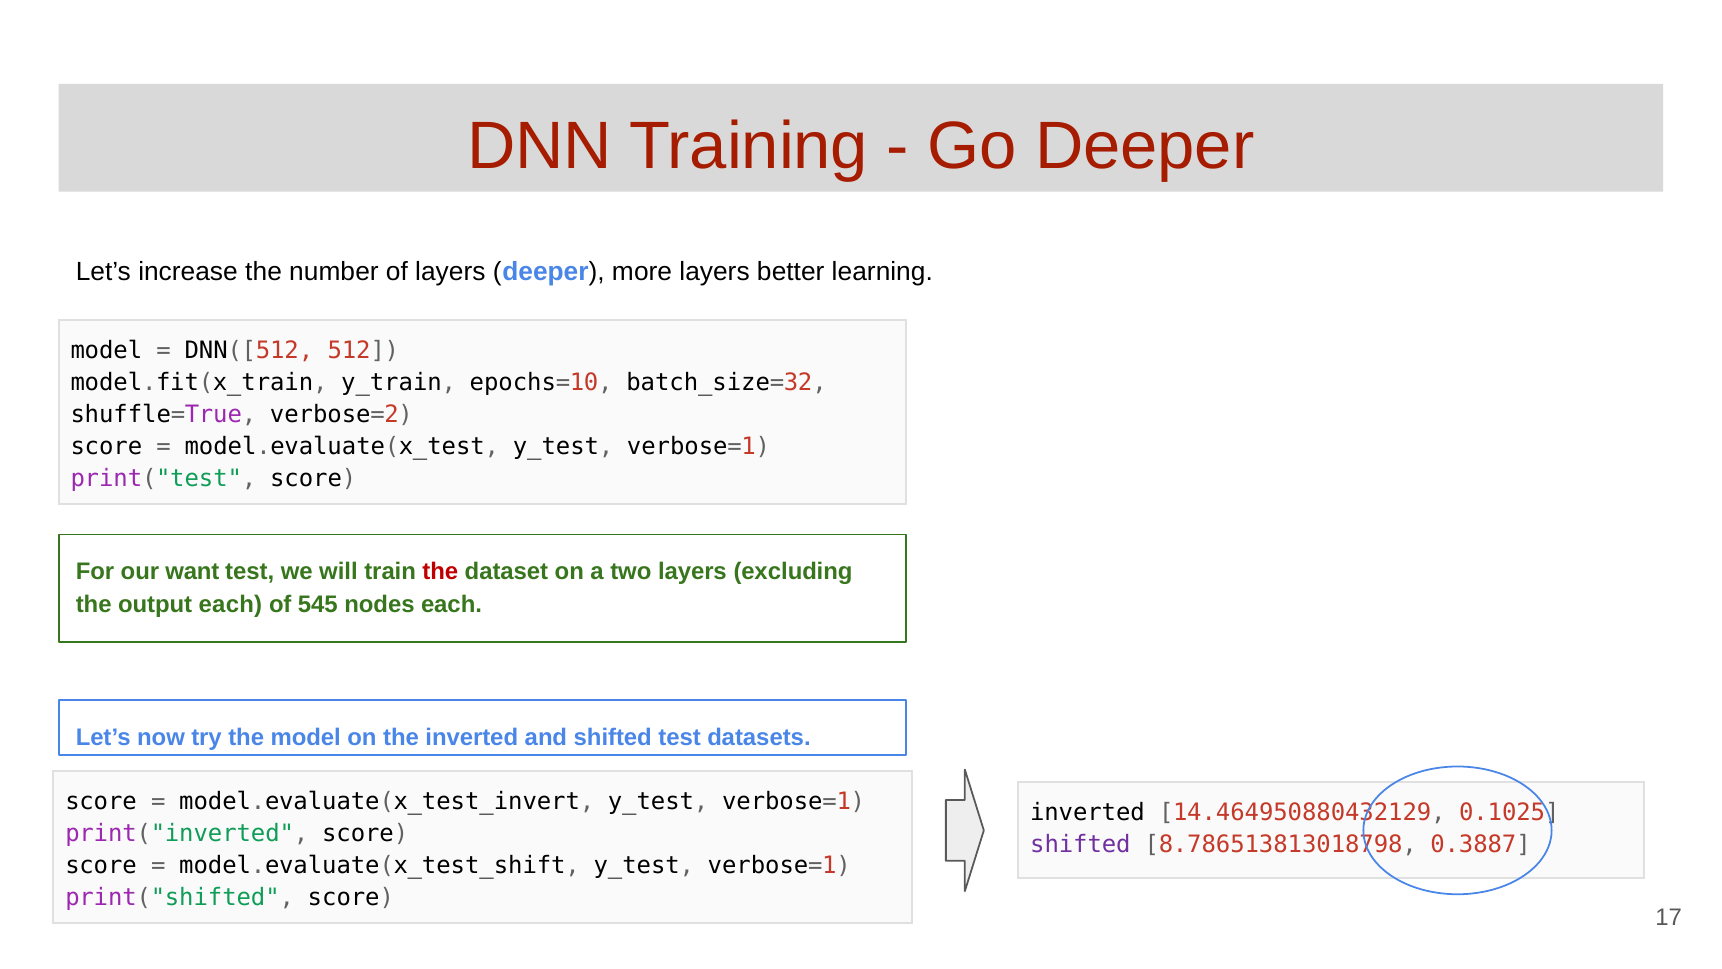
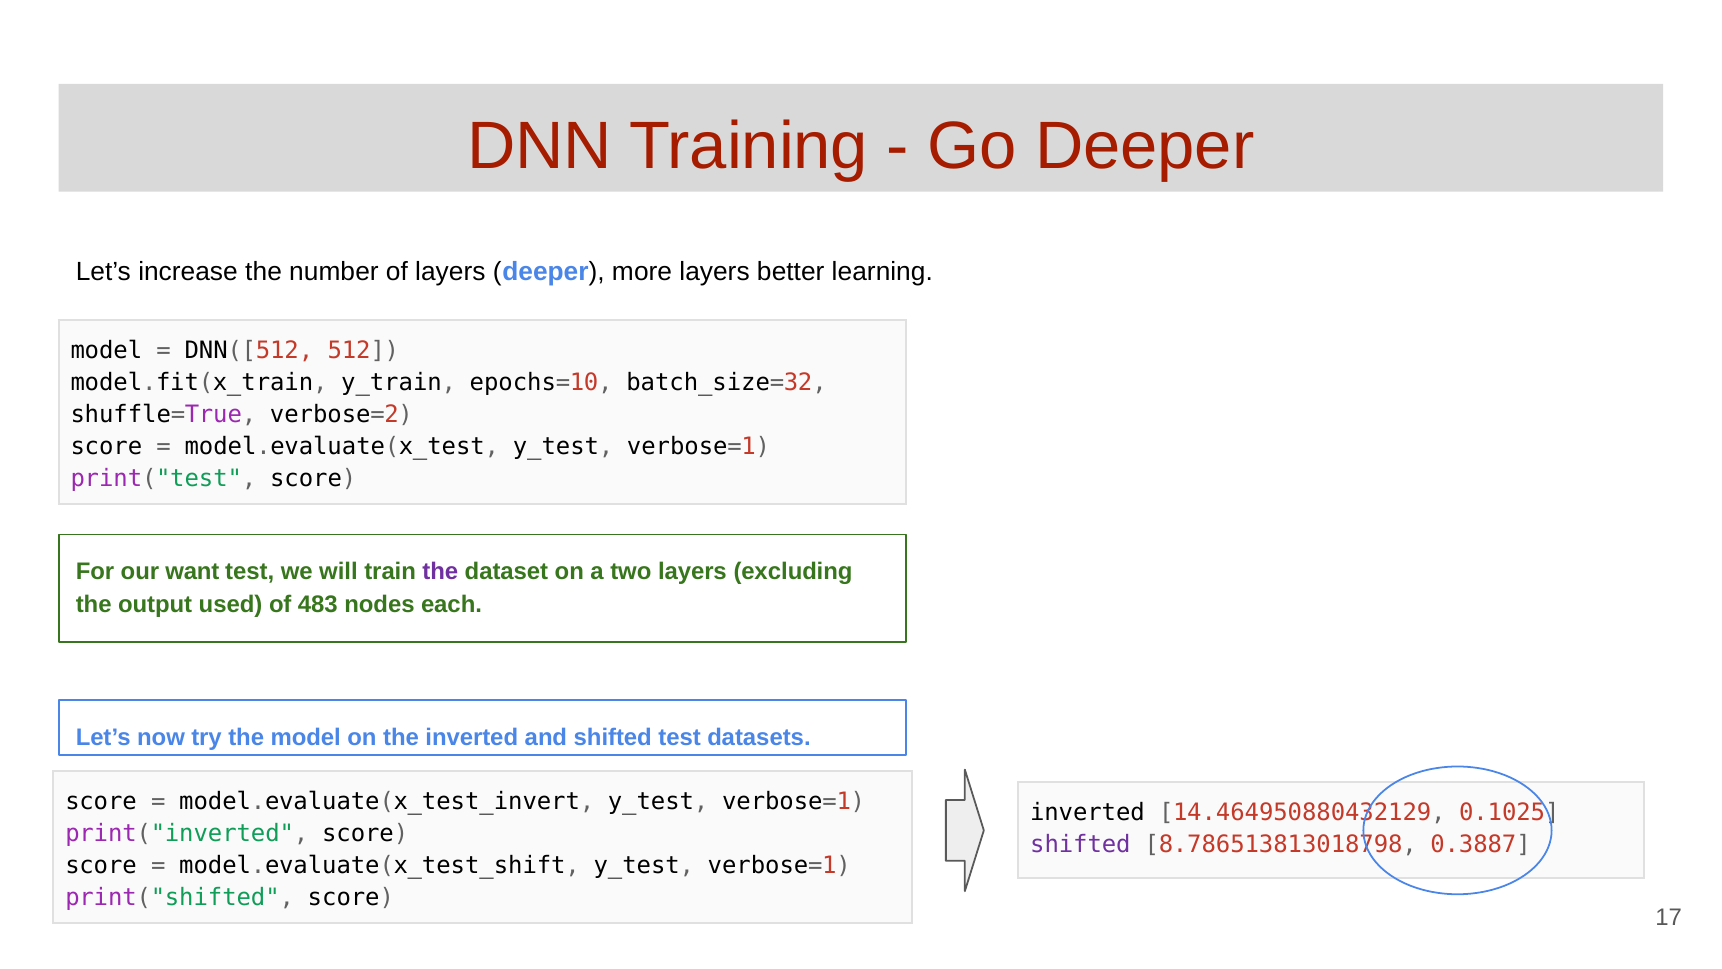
the at (440, 572) colour: red -> purple
output each: each -> used
545: 545 -> 483
